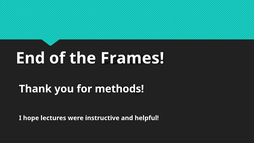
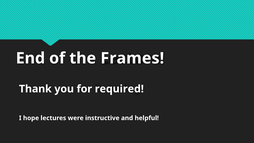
methods: methods -> required
